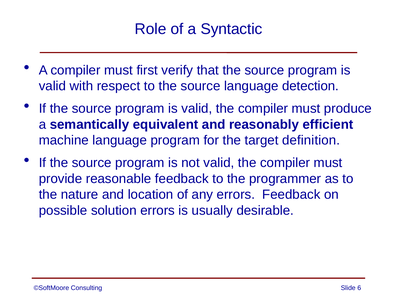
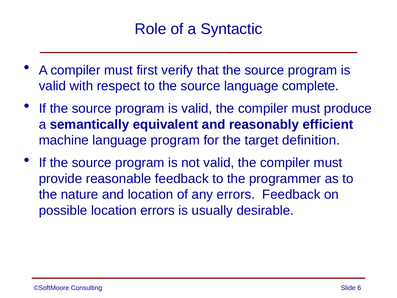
detection: detection -> complete
possible solution: solution -> location
